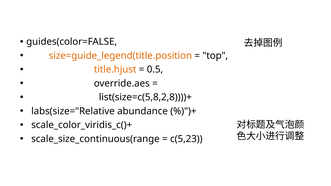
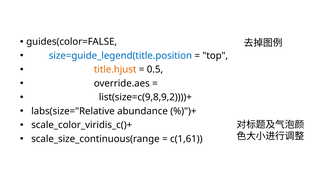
size=guide_legend(title.position colour: orange -> blue
list(size=c(5,8,2,8))))+: list(size=c(5,8,2,8))))+ -> list(size=c(9,8,9,2))))+
c(5,23: c(5,23 -> c(1,61
